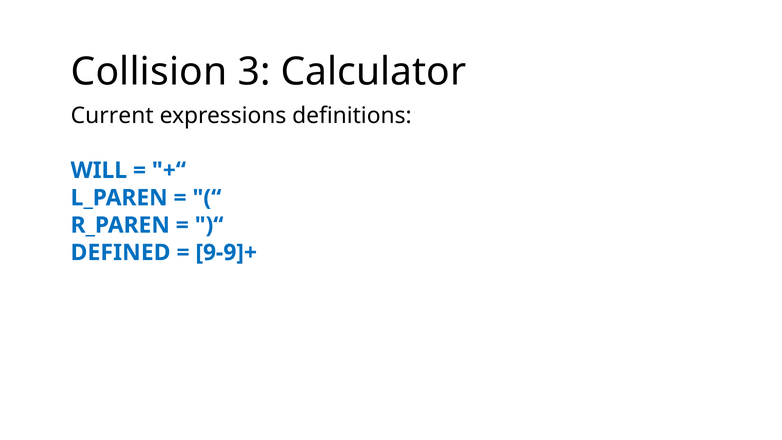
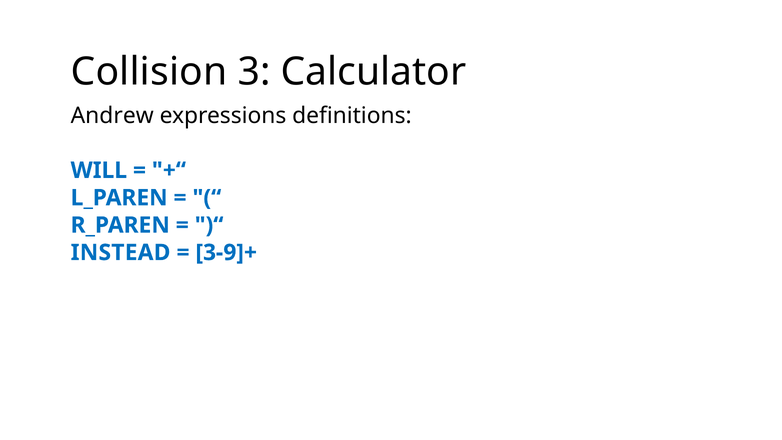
Current: Current -> Andrew
DEFINED: DEFINED -> INSTEAD
9-9]+: 9-9]+ -> 3-9]+
